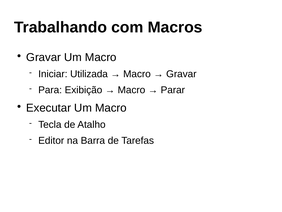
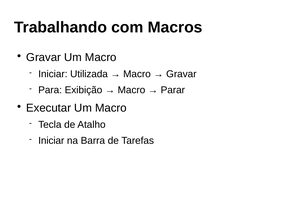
Editor at (51, 140): Editor -> Iniciar
